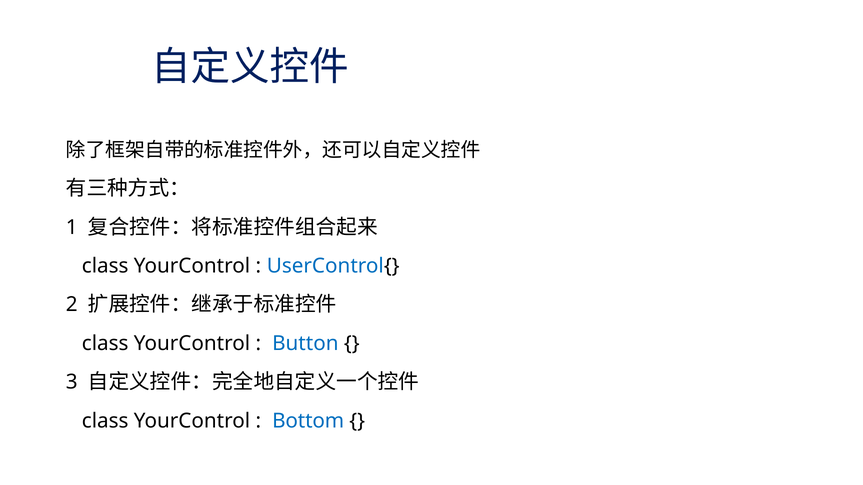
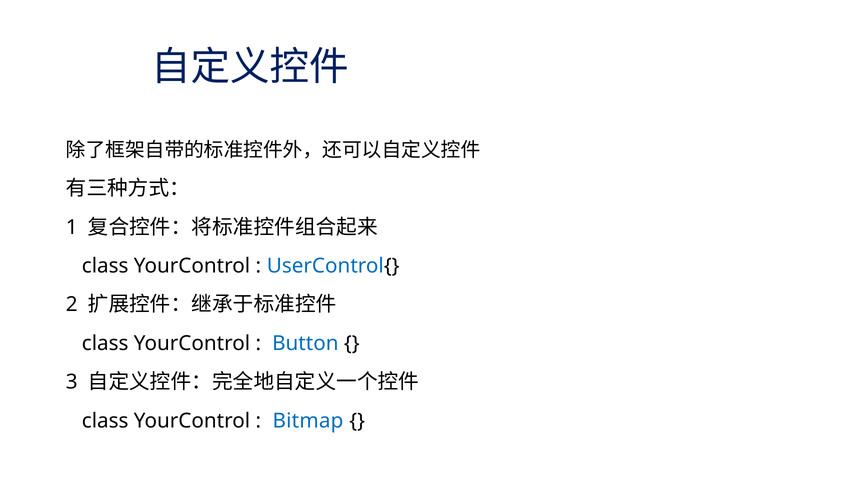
Bottom: Bottom -> Bitmap
